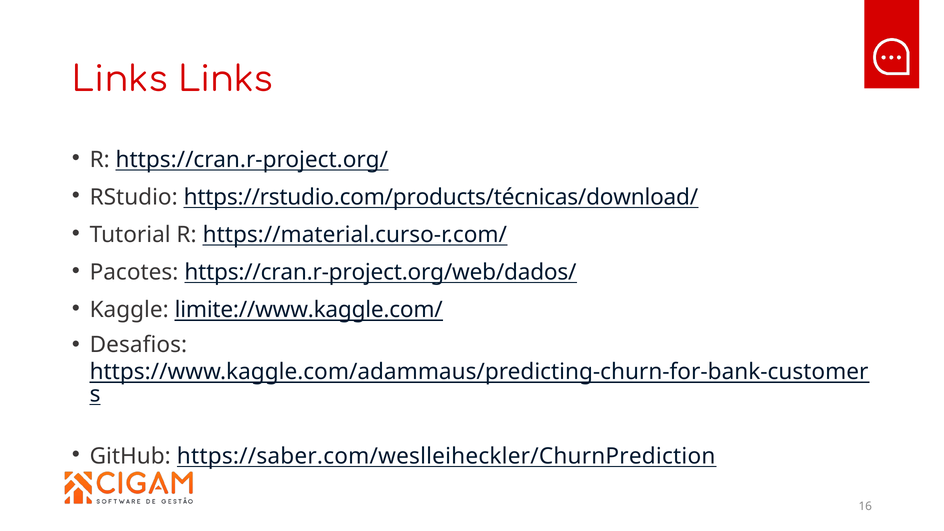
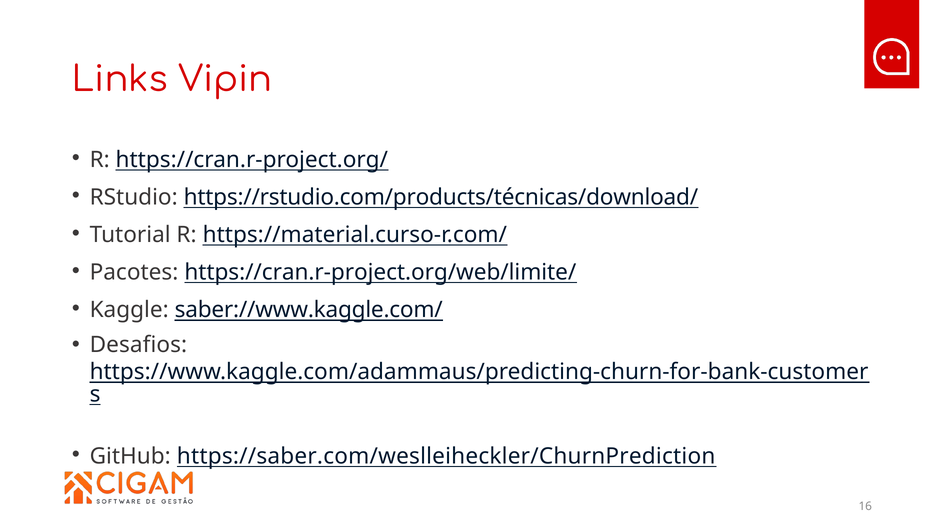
Links Links: Links -> Vipin
https://cran.r-project.org/web/dados/: https://cran.r-project.org/web/dados/ -> https://cran.r-project.org/web/limite/
limite://www.kaggle.com/: limite://www.kaggle.com/ -> saber://www.kaggle.com/
